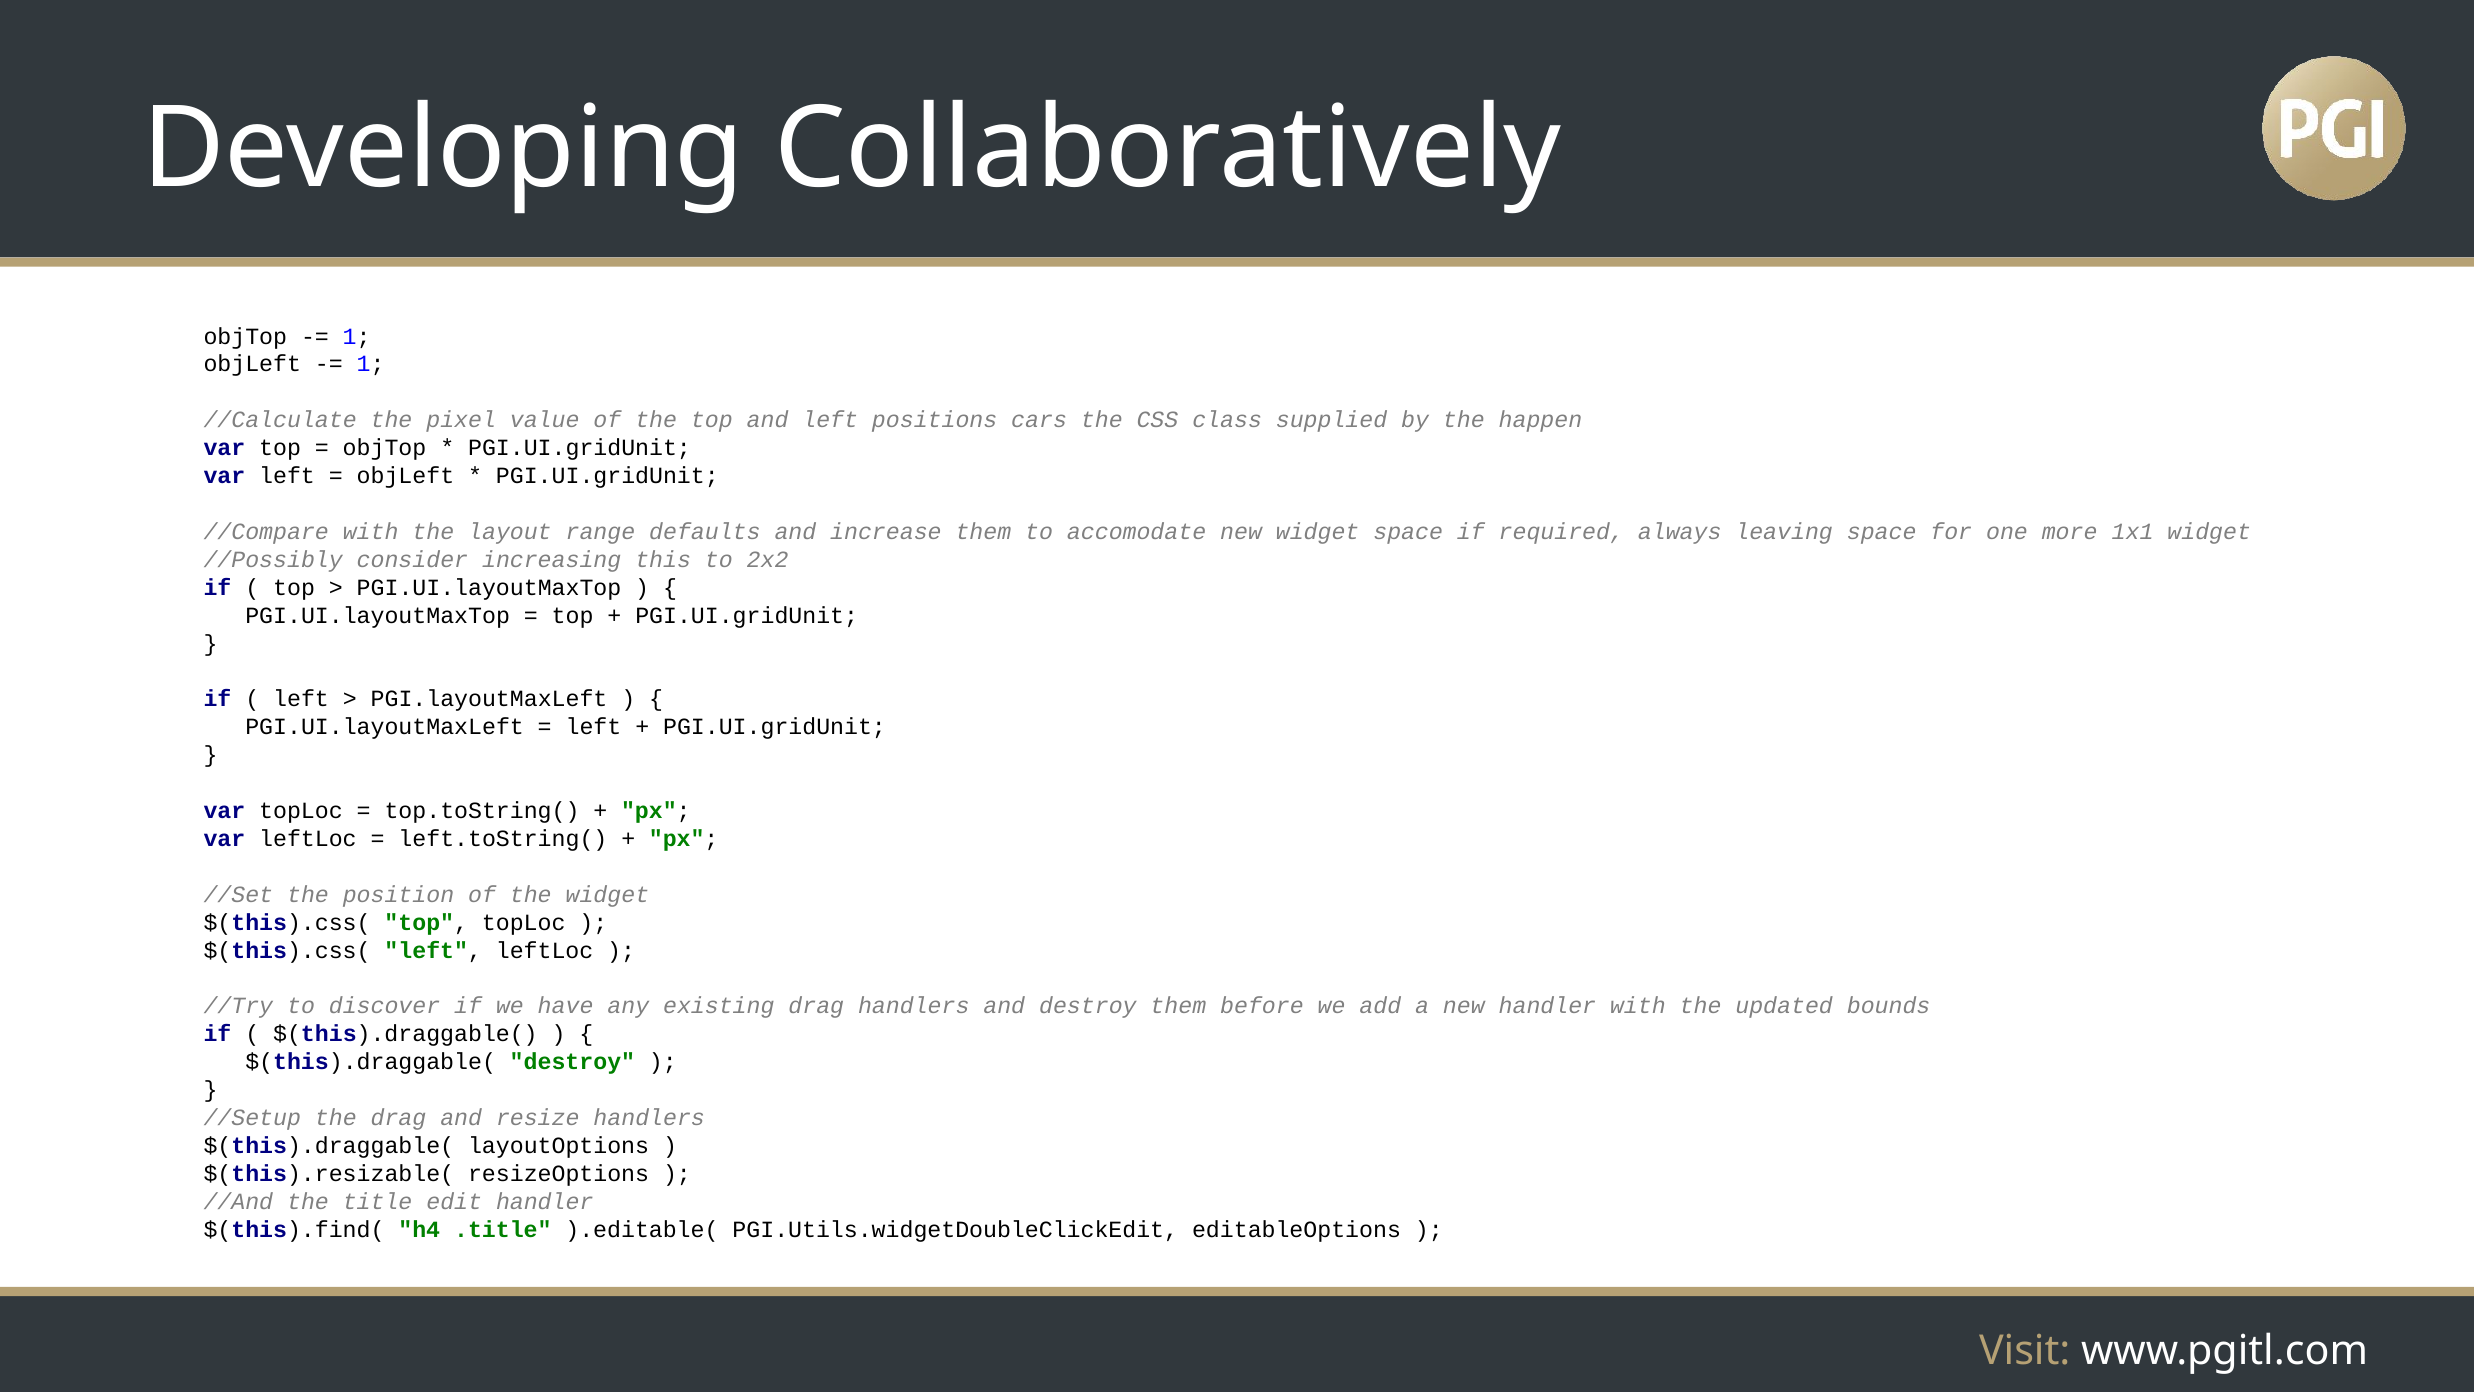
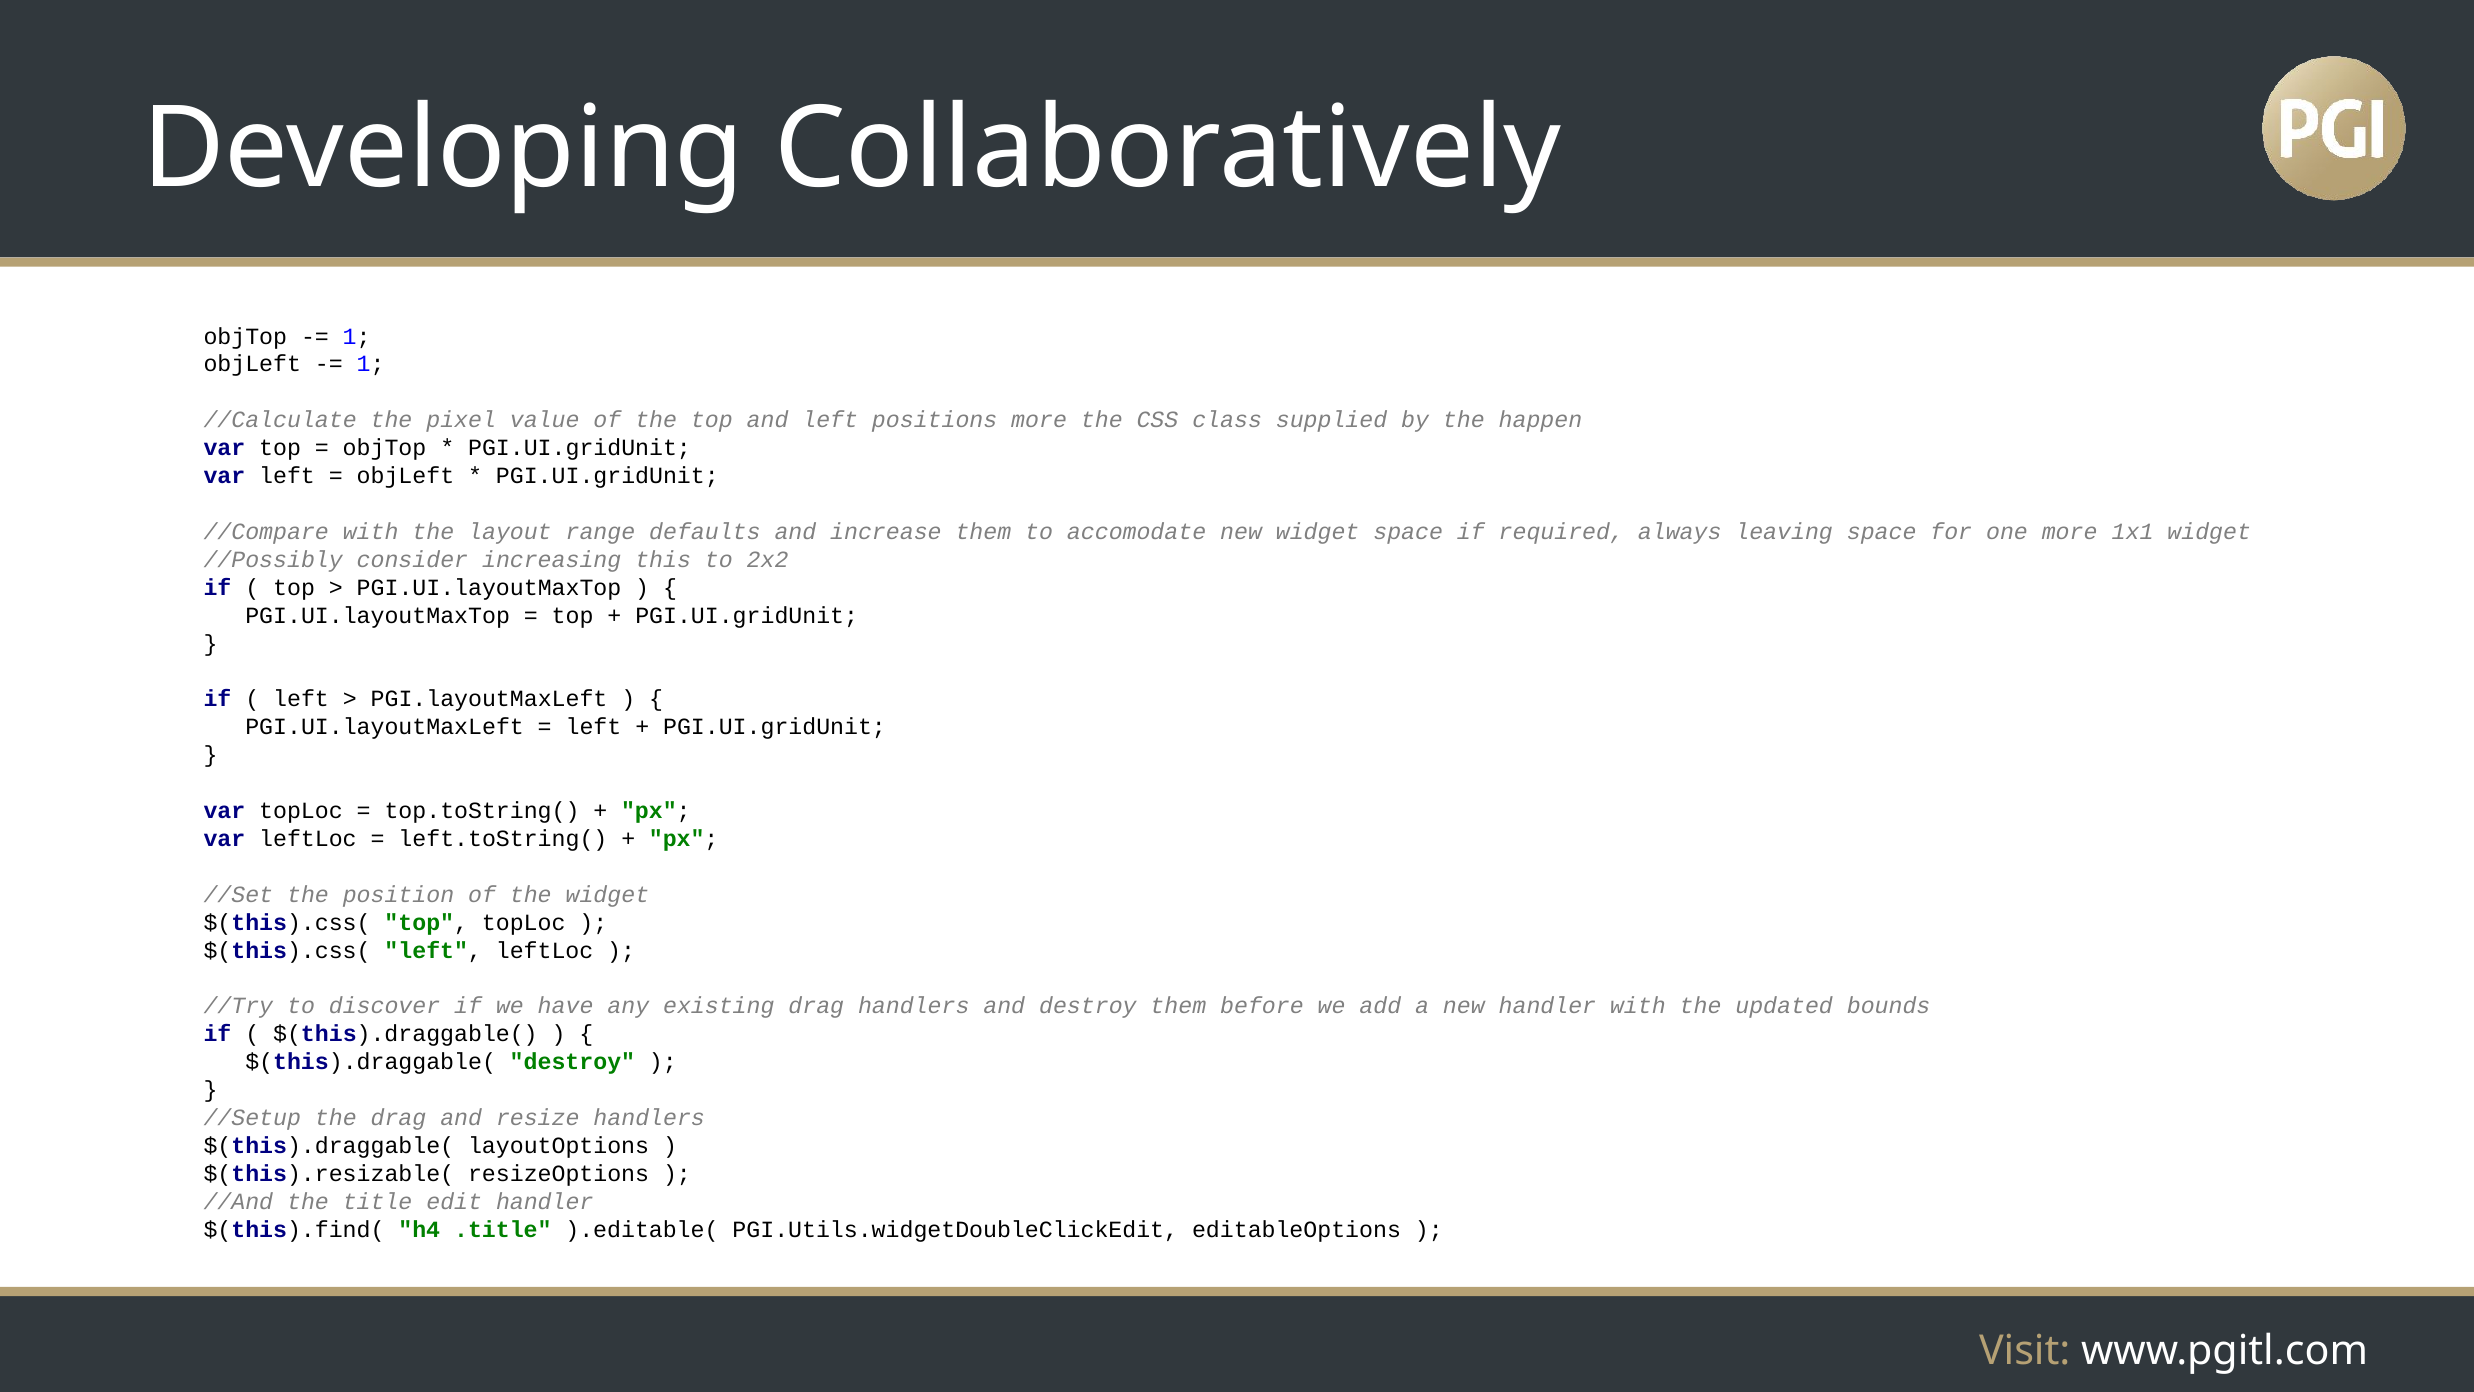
positions cars: cars -> more
